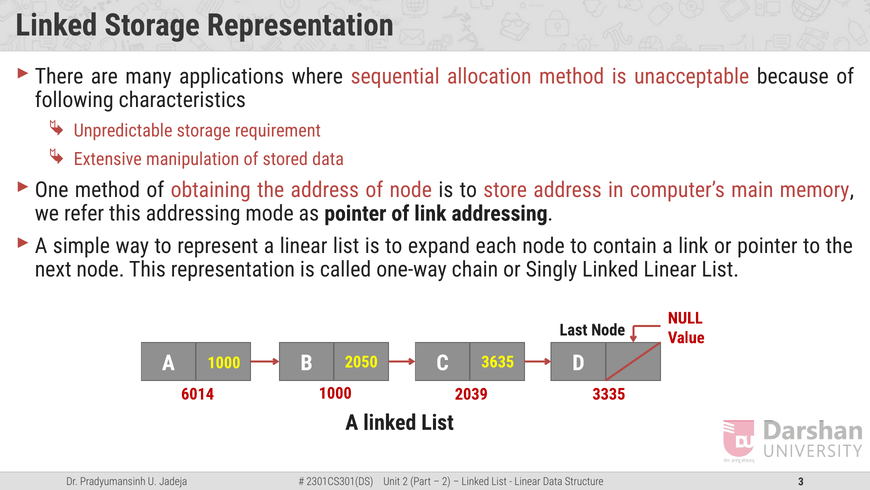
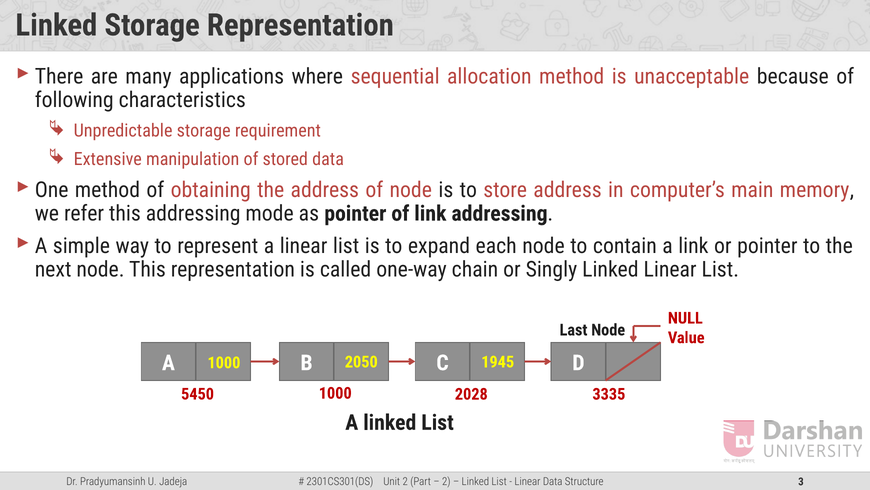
3635: 3635 -> 1945
2039: 2039 -> 2028
6014: 6014 -> 5450
